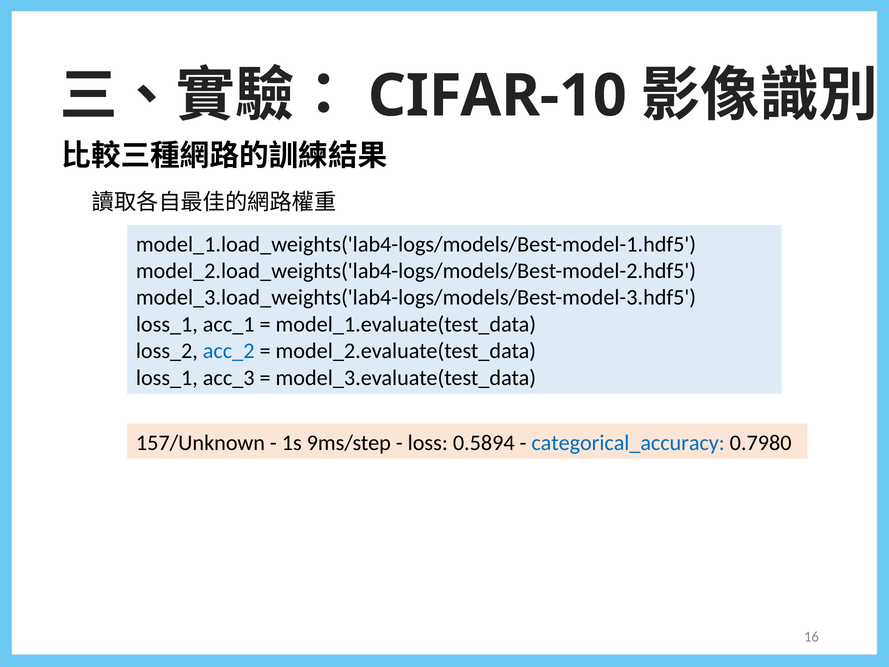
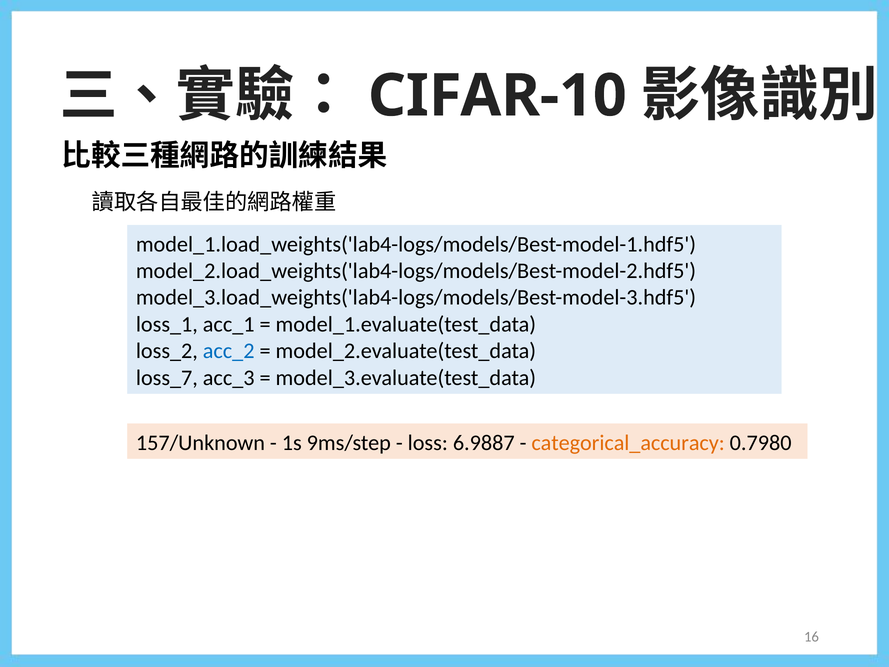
loss_1 at (167, 378): loss_1 -> loss_7
0.5894: 0.5894 -> 6.9887
categorical_accuracy colour: blue -> orange
